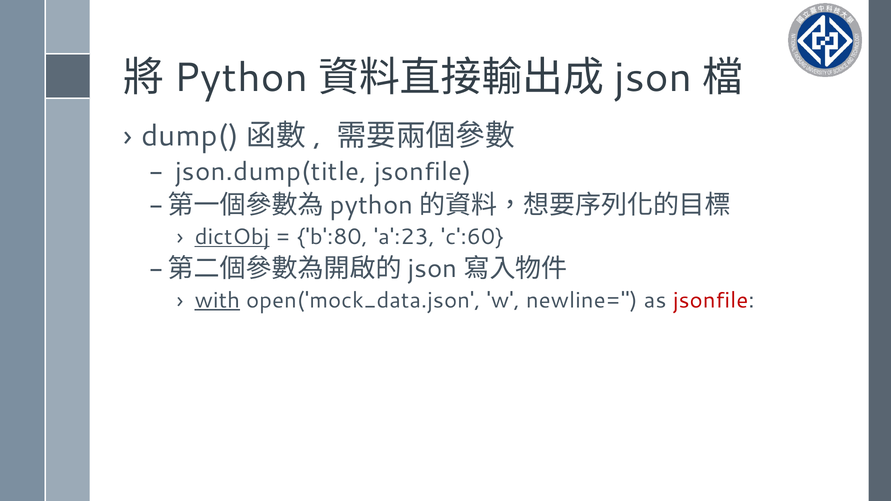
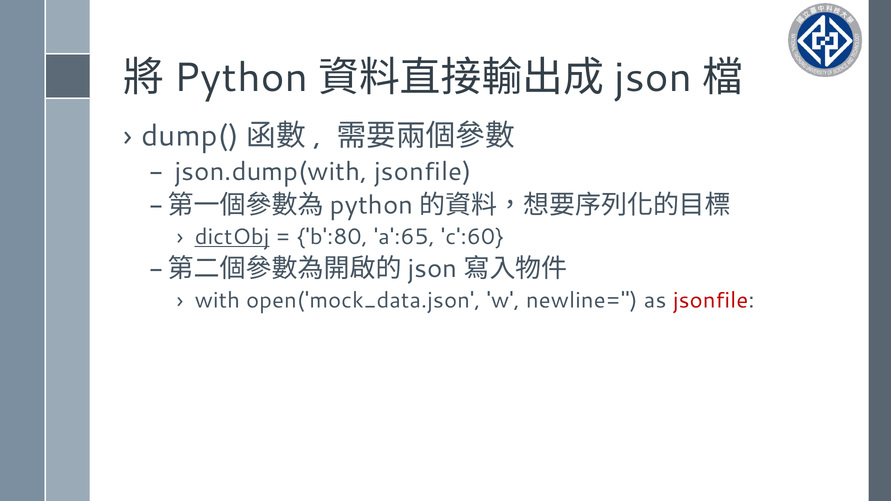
json.dump(title: json.dump(title -> json.dump(with
a':23: a':23 -> a':65
with underline: present -> none
